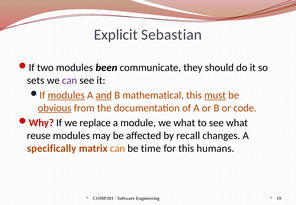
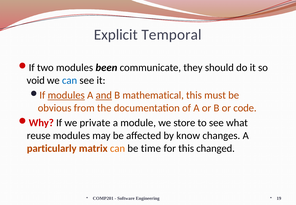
Sebastian: Sebastian -> Temporal
sets: sets -> void
can at (70, 80) colour: purple -> blue
must underline: present -> none
obvious underline: present -> none
replace: replace -> private
we what: what -> store
recall: recall -> know
specifically: specifically -> particularly
humans: humans -> changed
